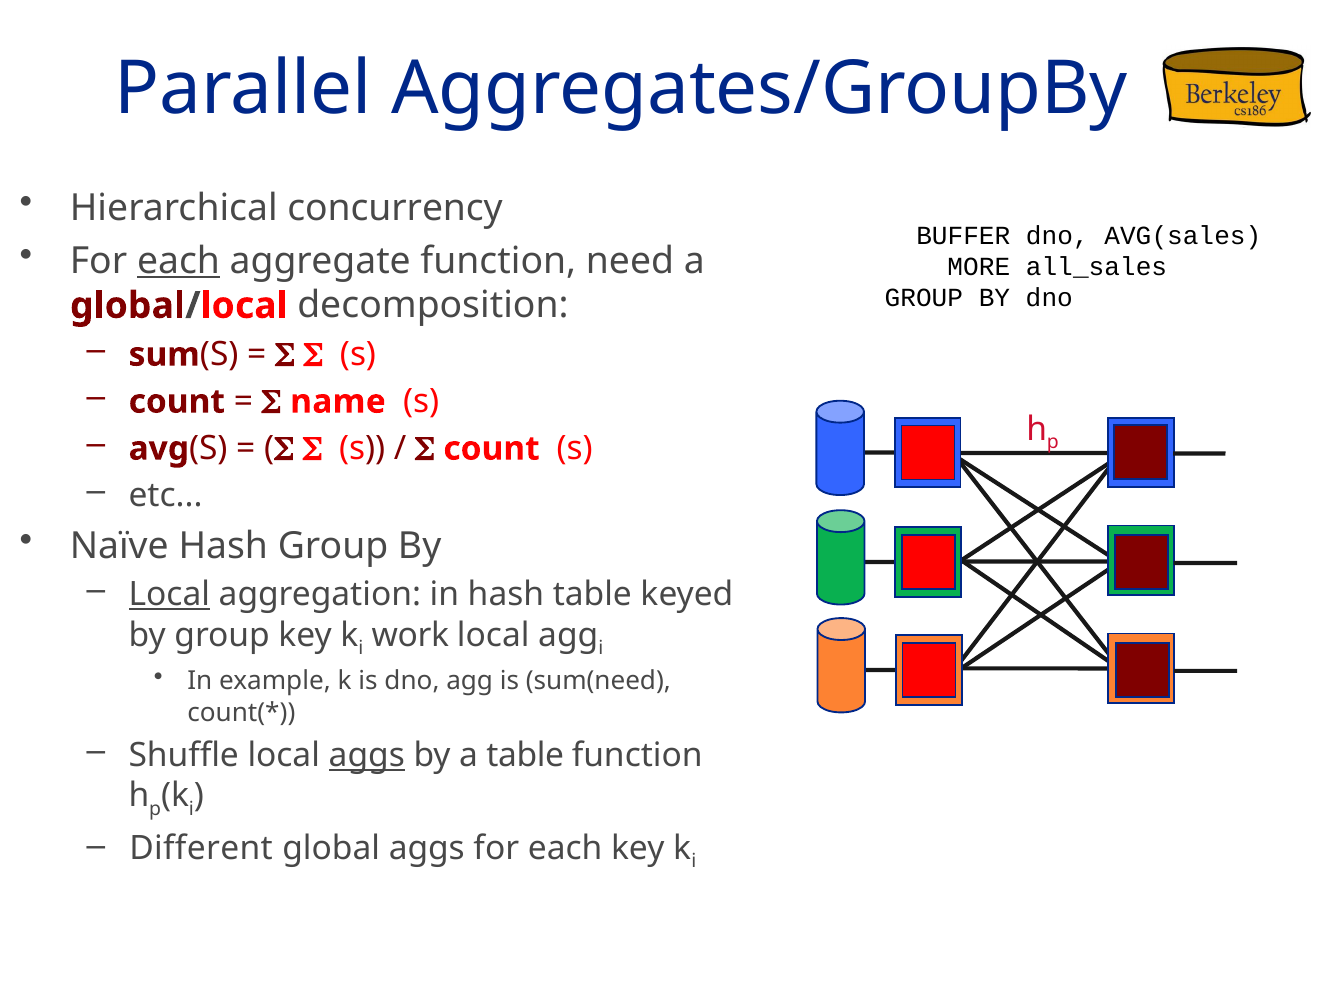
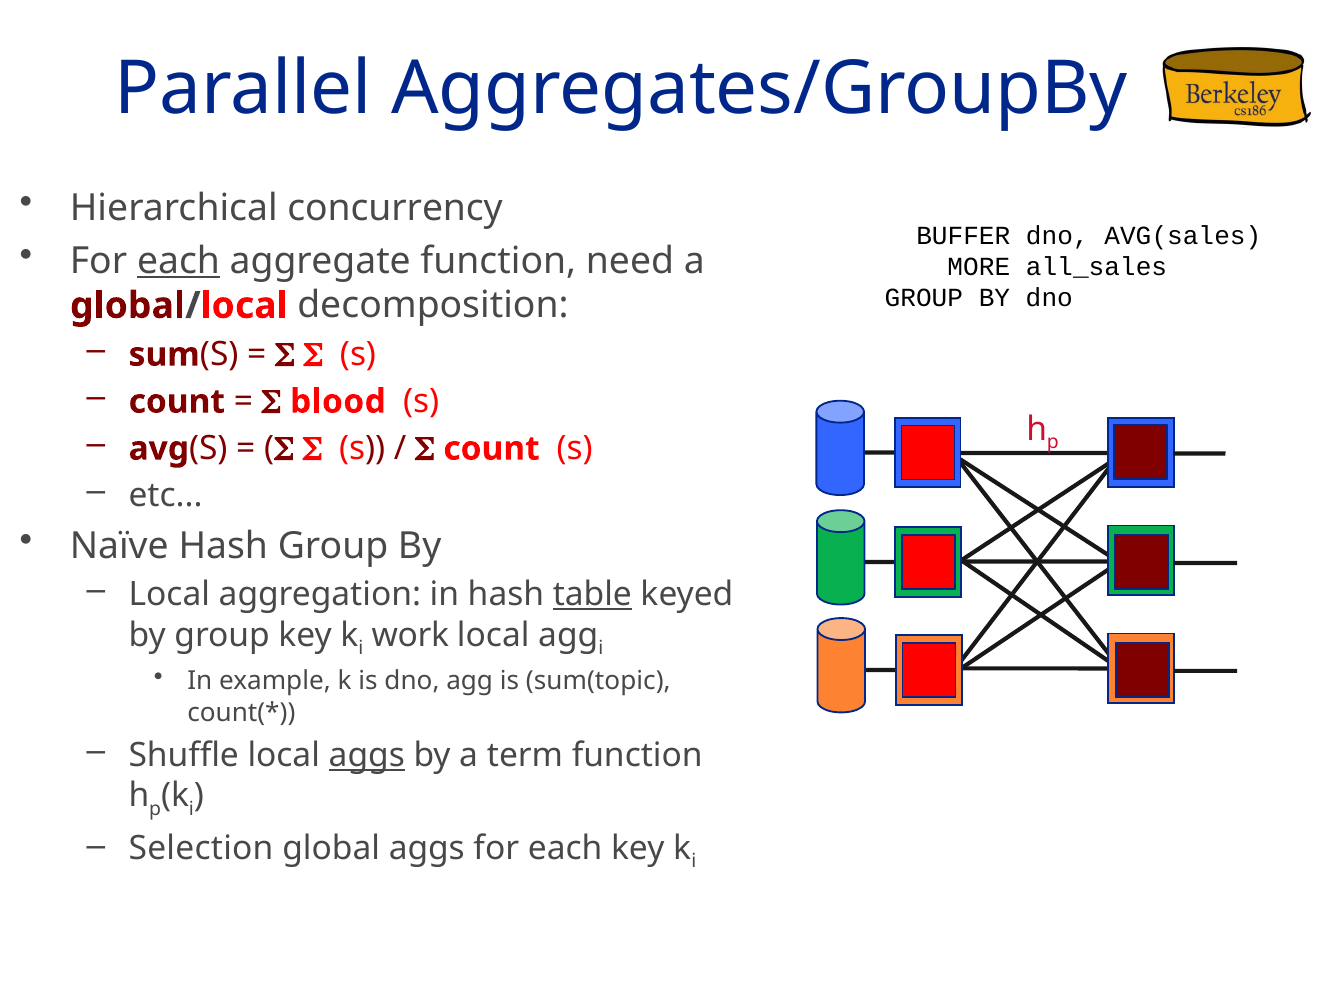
name: name -> blood
Local at (169, 595) underline: present -> none
table at (592, 595) underline: none -> present
sum(need: sum(need -> sum(topic
a table: table -> term
Different: Different -> Selection
